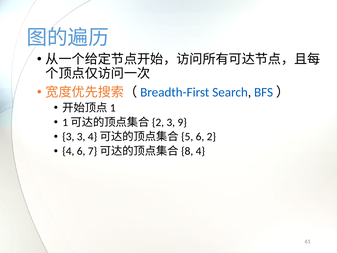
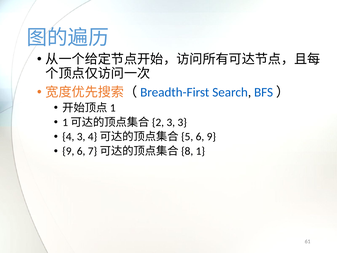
3 9: 9 -> 3
3 at (68, 137): 3 -> 4
6 2: 2 -> 9
4 at (68, 151): 4 -> 9
4 at (200, 151): 4 -> 1
